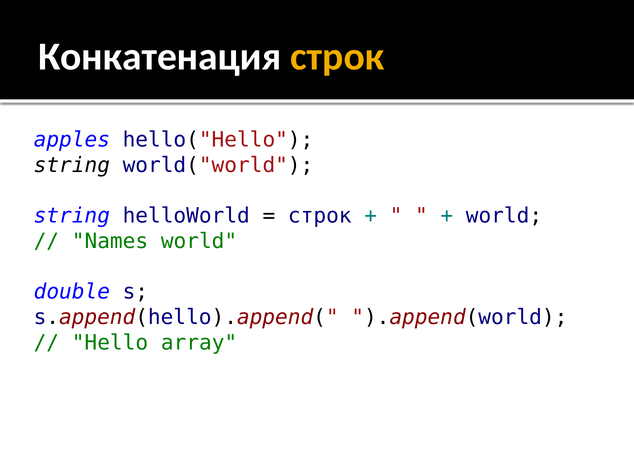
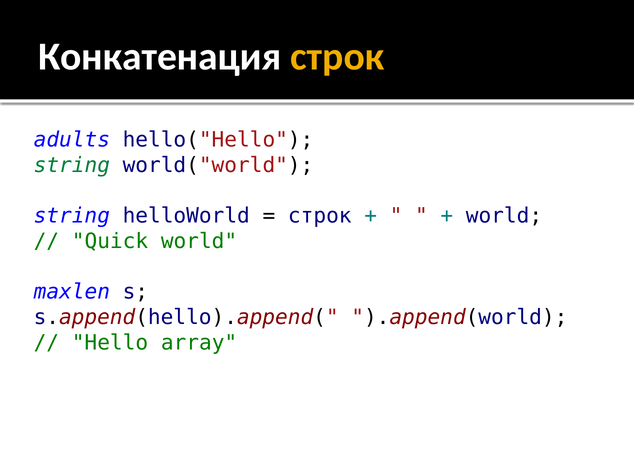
apples: apples -> adults
string at (72, 166) colour: black -> green
Names: Names -> Quick
double: double -> maxlen
